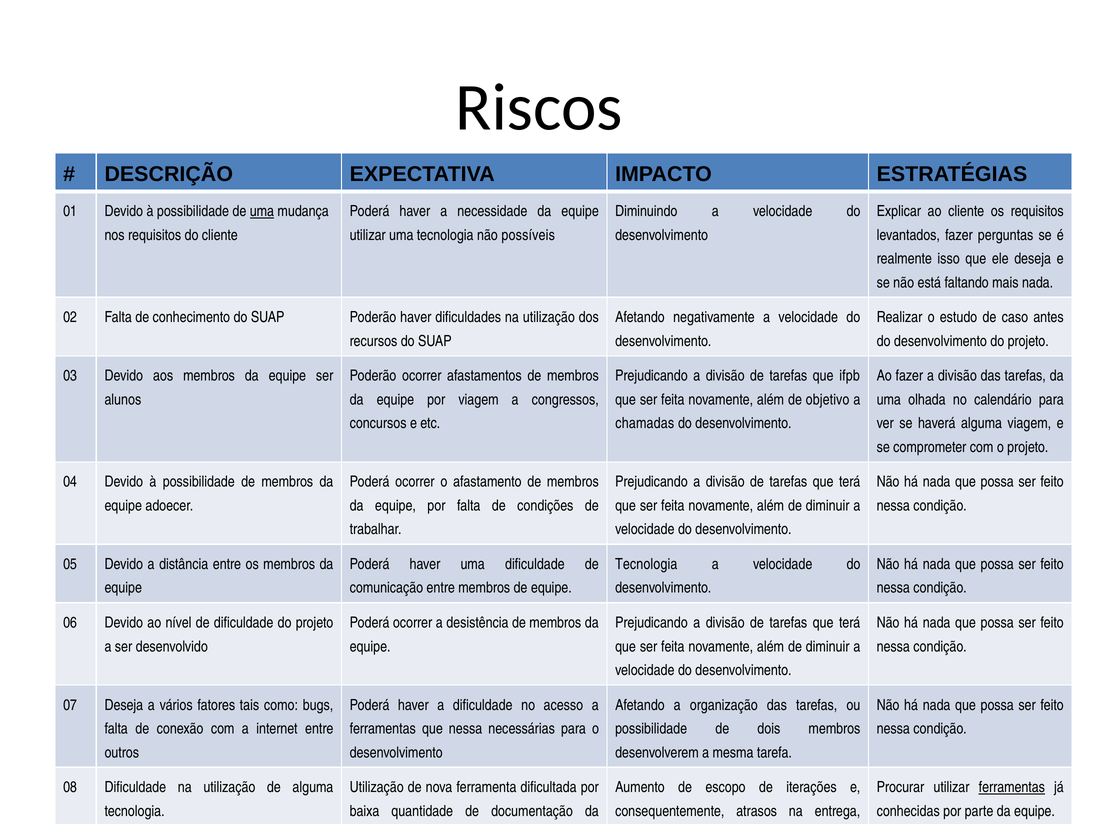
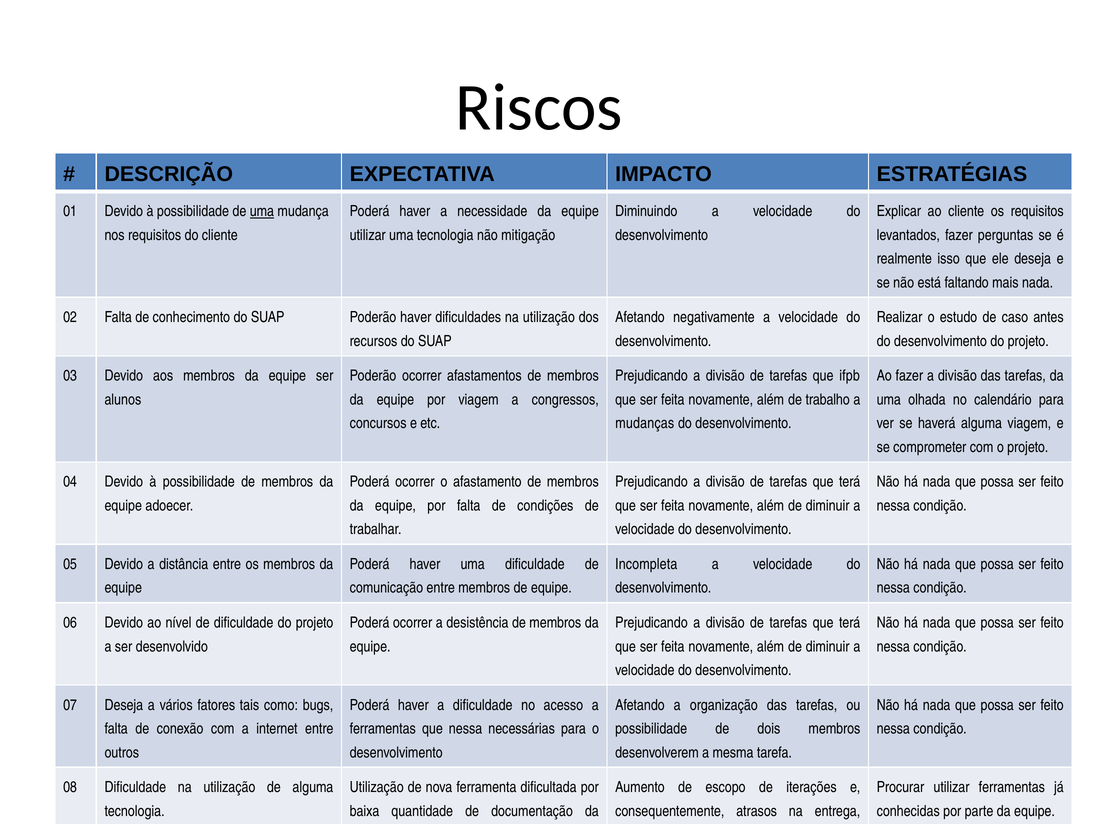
possíveis: possíveis -> mitigação
objetivo: objetivo -> trabalho
chamadas: chamadas -> mudanças
Tecnologia at (646, 564): Tecnologia -> Incompleta
ferramentas at (1012, 787) underline: present -> none
